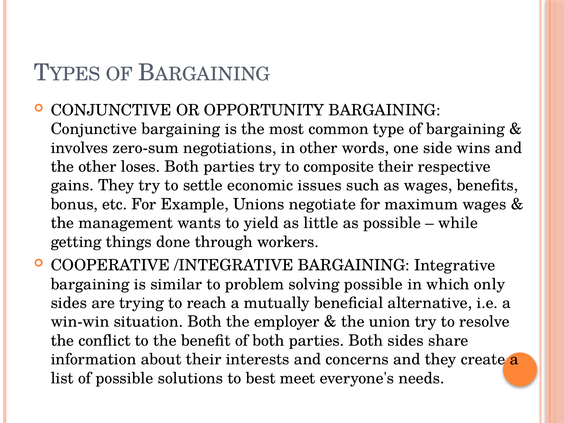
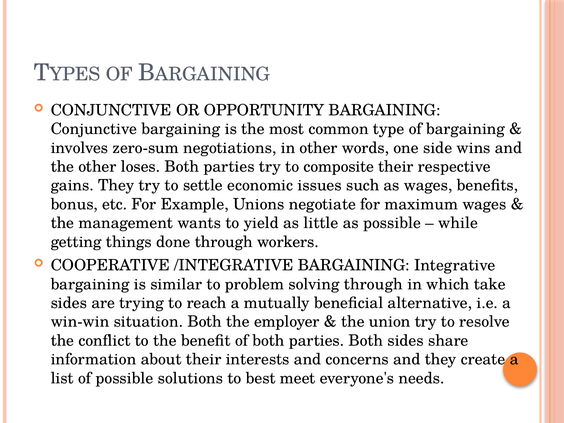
solving possible: possible -> through
only: only -> take
